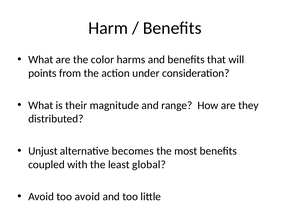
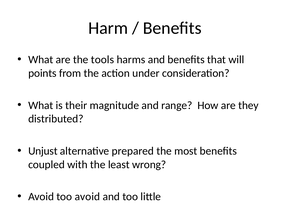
color: color -> tools
becomes: becomes -> prepared
global: global -> wrong
